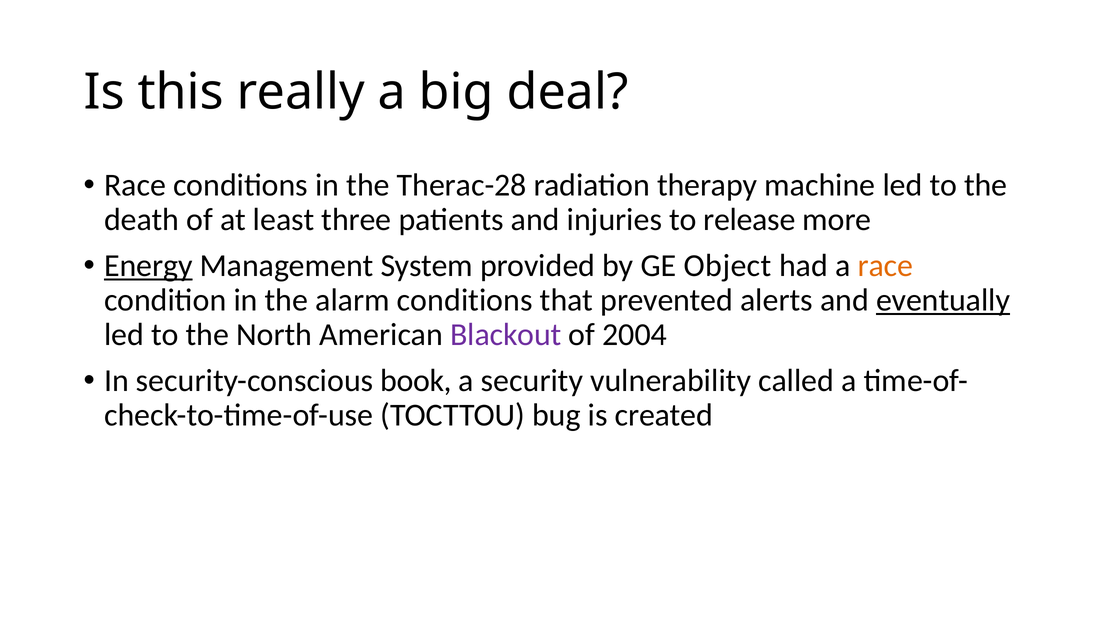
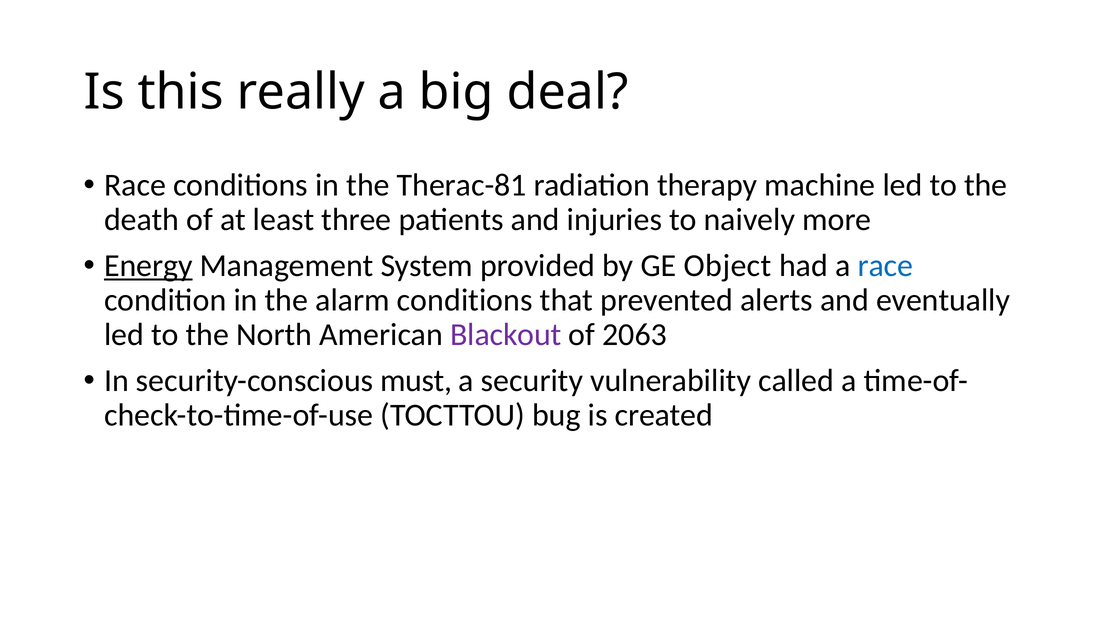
Therac-28: Therac-28 -> Therac-81
release: release -> naively
race at (885, 266) colour: orange -> blue
eventually underline: present -> none
2004: 2004 -> 2063
book: book -> must
